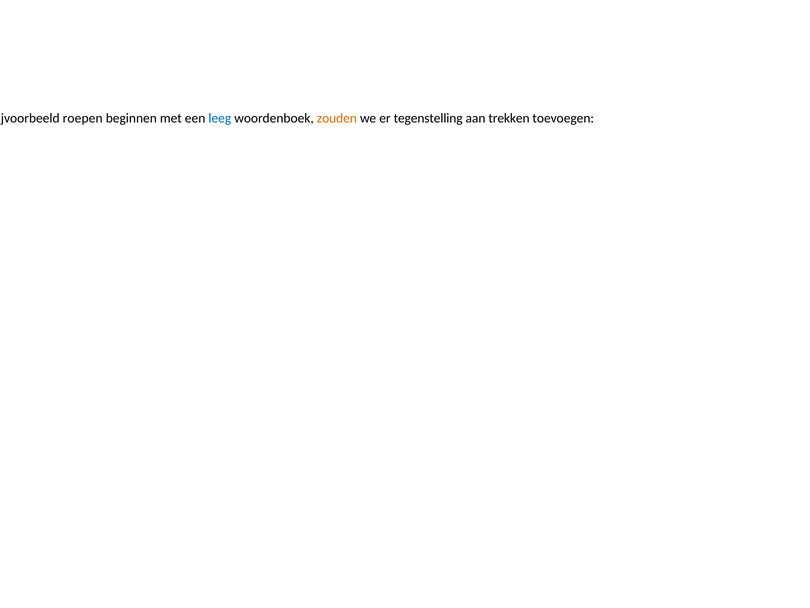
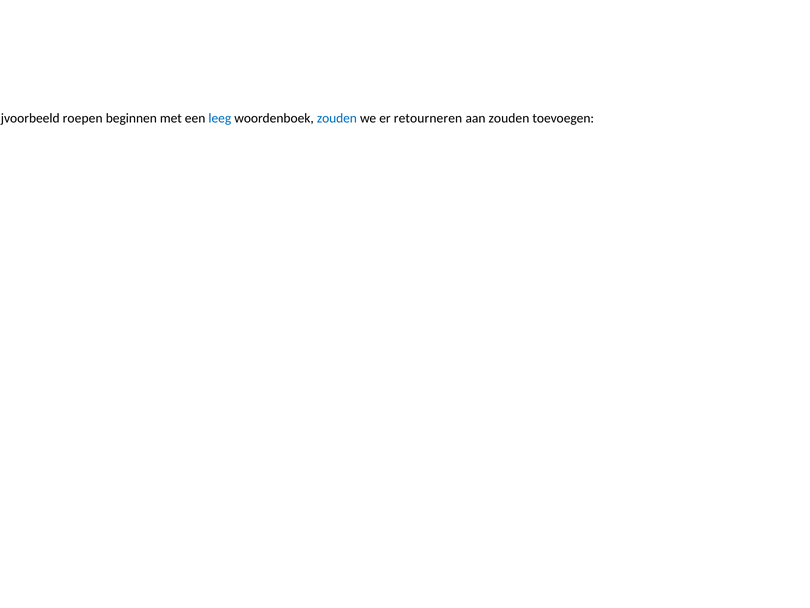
zouden at (337, 118) colour: orange -> blue
tegenstelling: tegenstelling -> retourneren
aan trekken: trekken -> zouden
